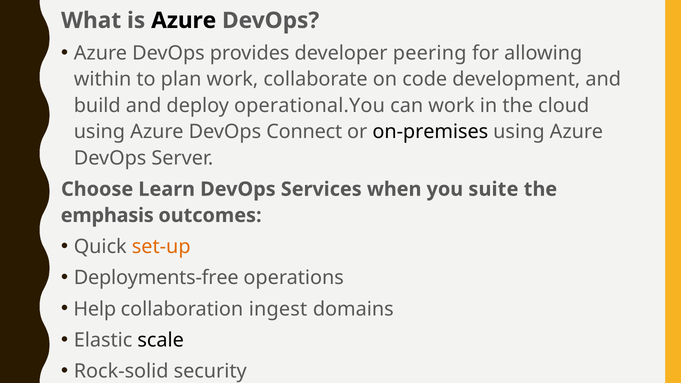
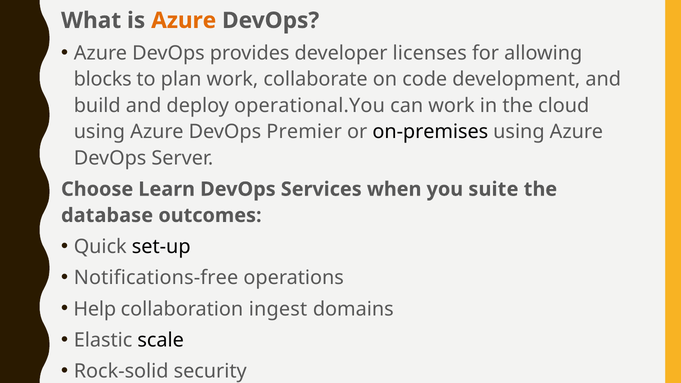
Azure at (184, 20) colour: black -> orange
peering: peering -> licenses
within: within -> blocks
Connect: Connect -> Premier
emphasis: emphasis -> database
set-up colour: orange -> black
Deployments-free: Deployments-free -> Notifications-free
